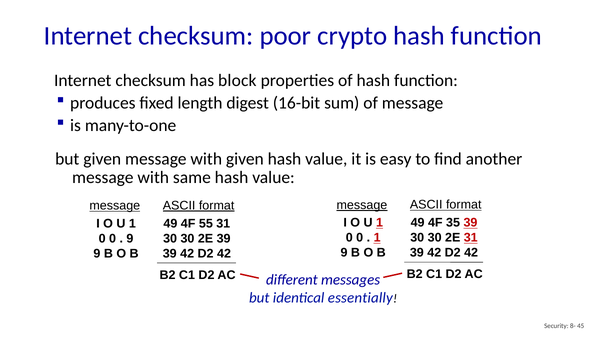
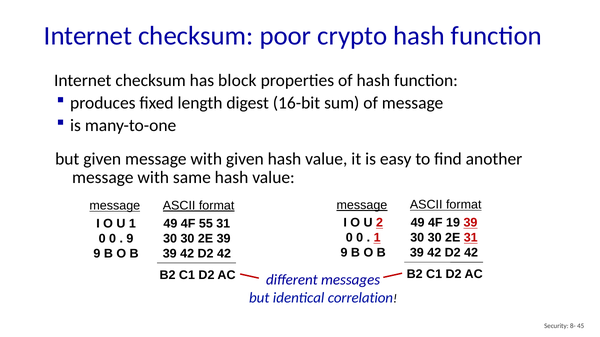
1 at (380, 223): 1 -> 2
35: 35 -> 19
essentially: essentially -> correlation
